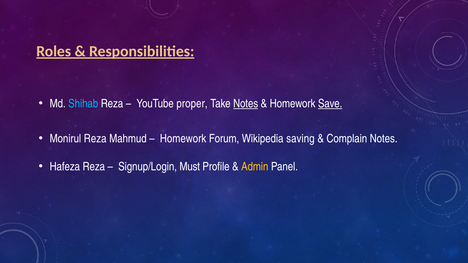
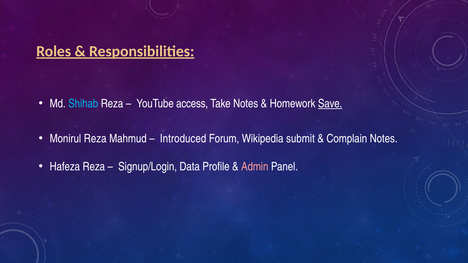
proper: proper -> access
Notes at (246, 104) underline: present -> none
Homework at (183, 139): Homework -> Introduced
saving: saving -> submit
Must: Must -> Data
Admin colour: yellow -> pink
